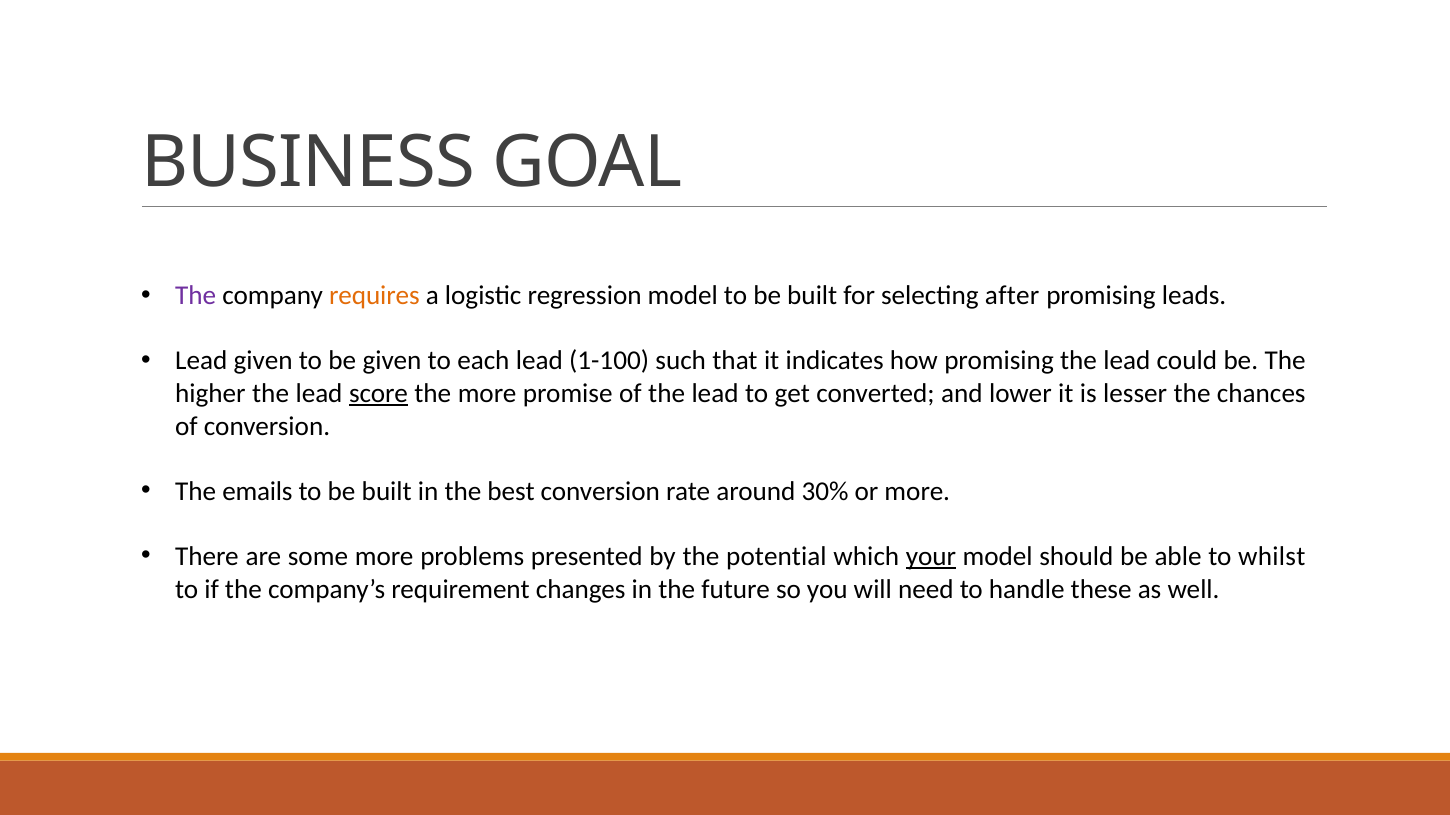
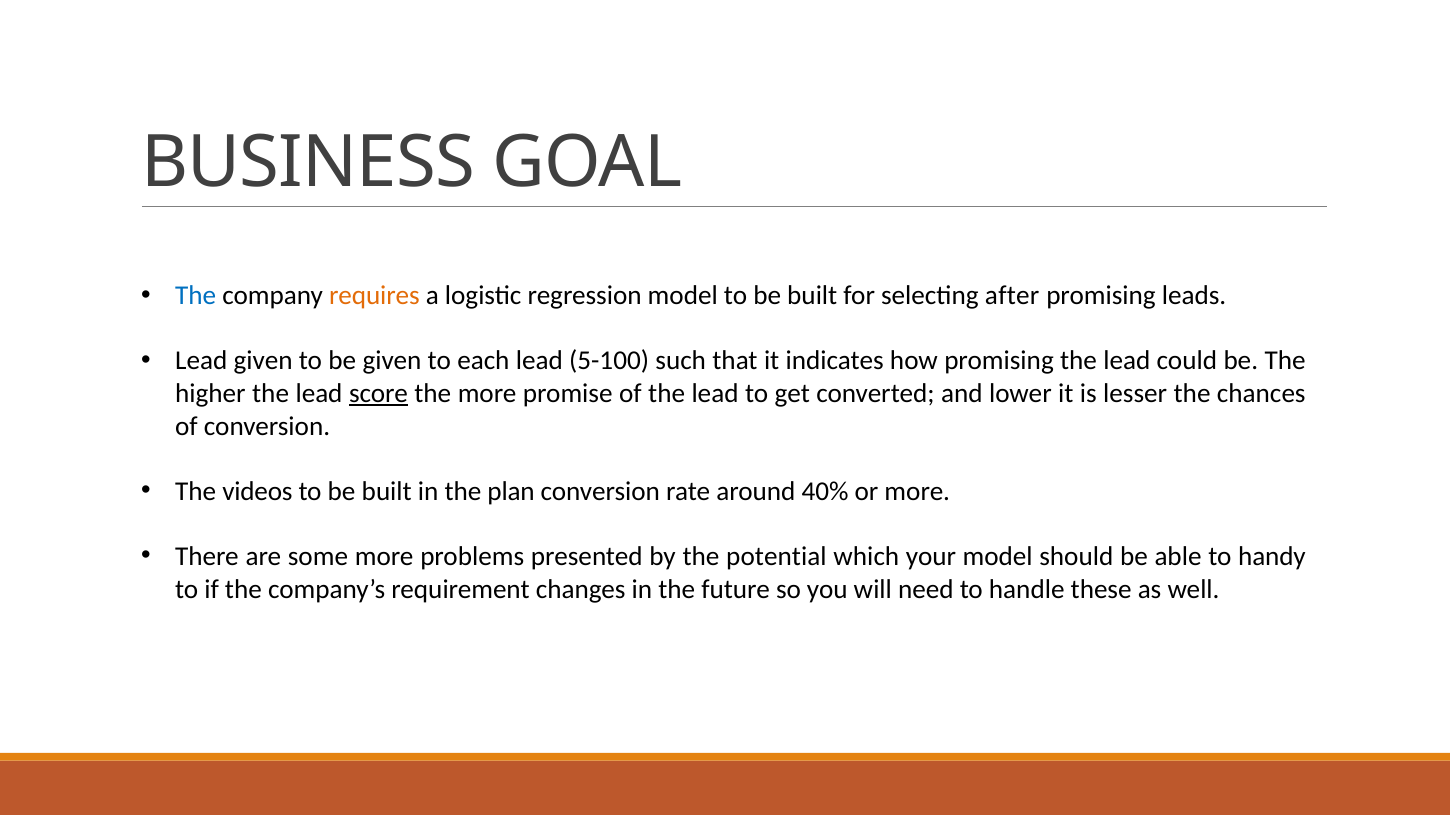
The at (196, 296) colour: purple -> blue
1-100: 1-100 -> 5-100
emails: emails -> videos
best: best -> plan
30%: 30% -> 40%
your underline: present -> none
whilst: whilst -> handy
